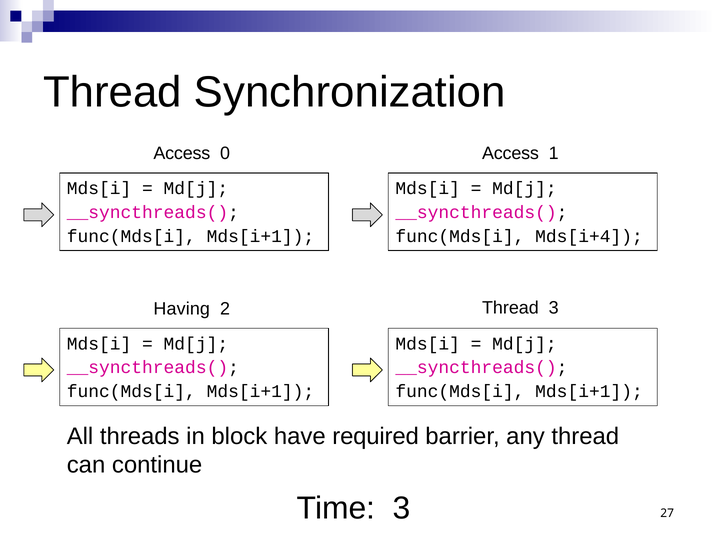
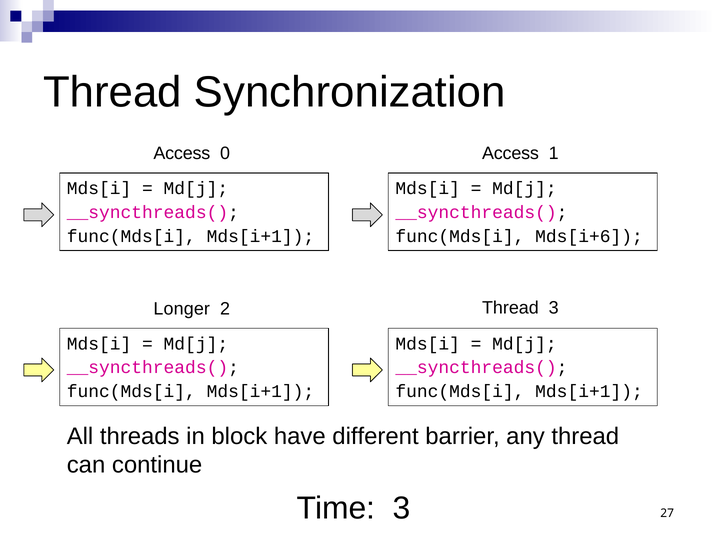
Mds[i+4: Mds[i+4 -> Mds[i+6
Having: Having -> Longer
required: required -> different
